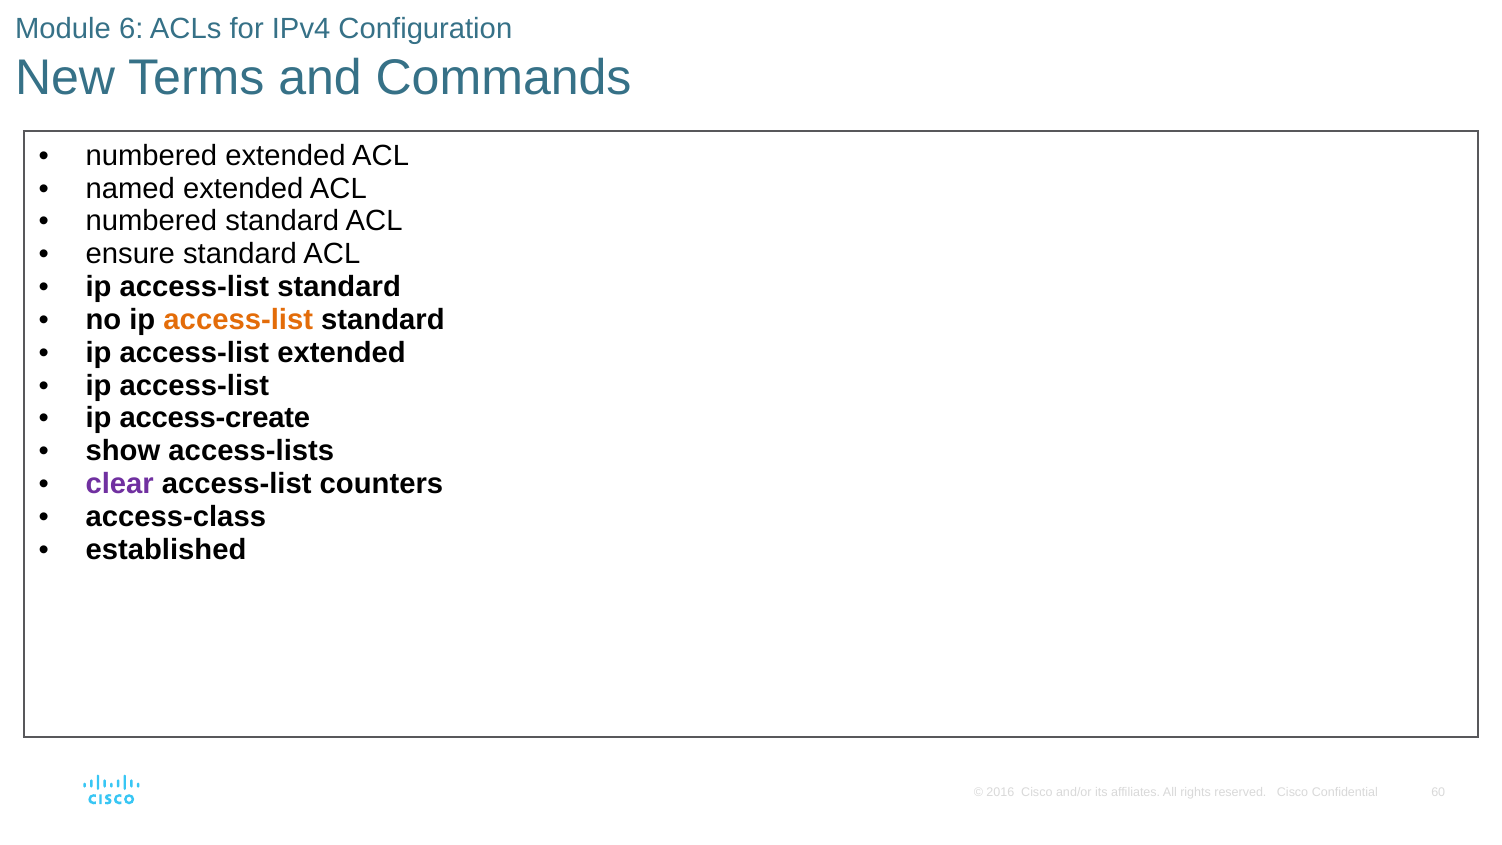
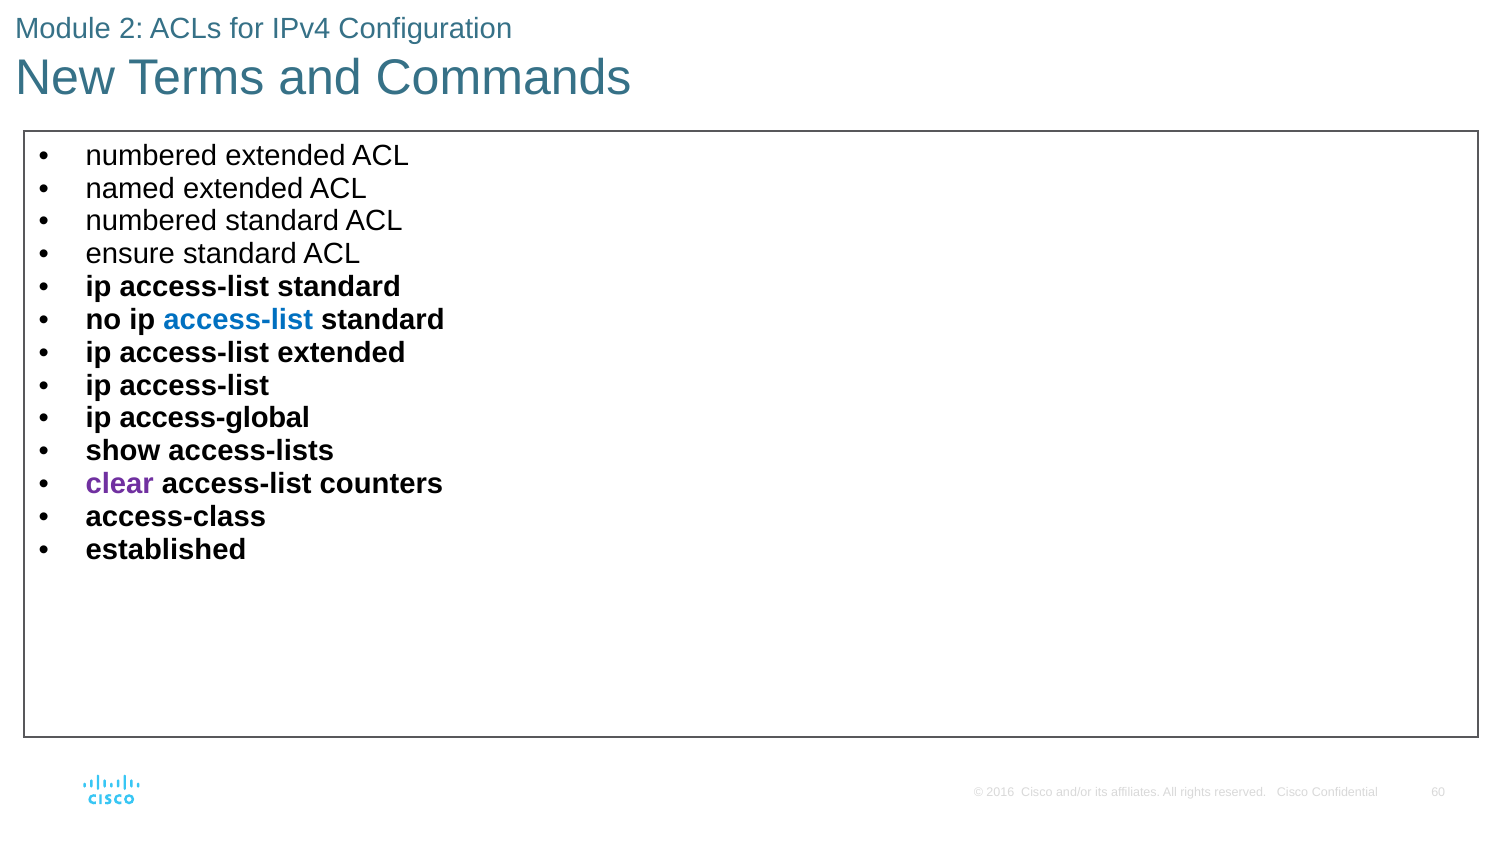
6: 6 -> 2
access-list at (238, 320) colour: orange -> blue
access-create: access-create -> access-global
